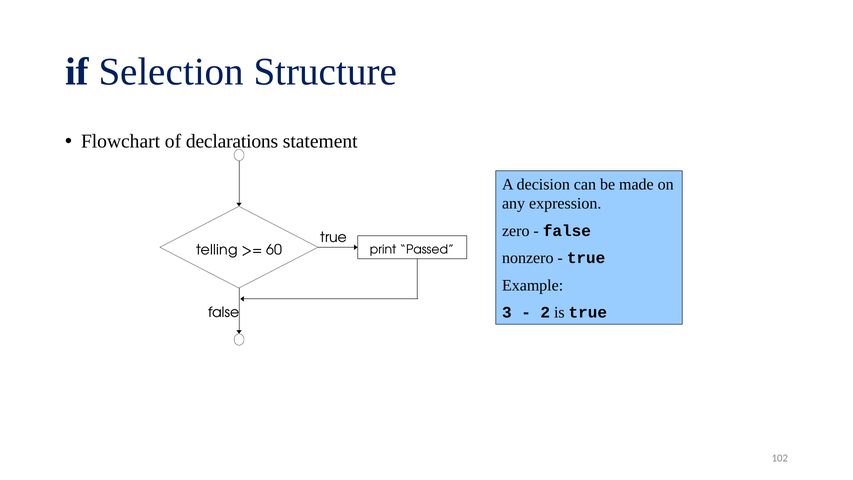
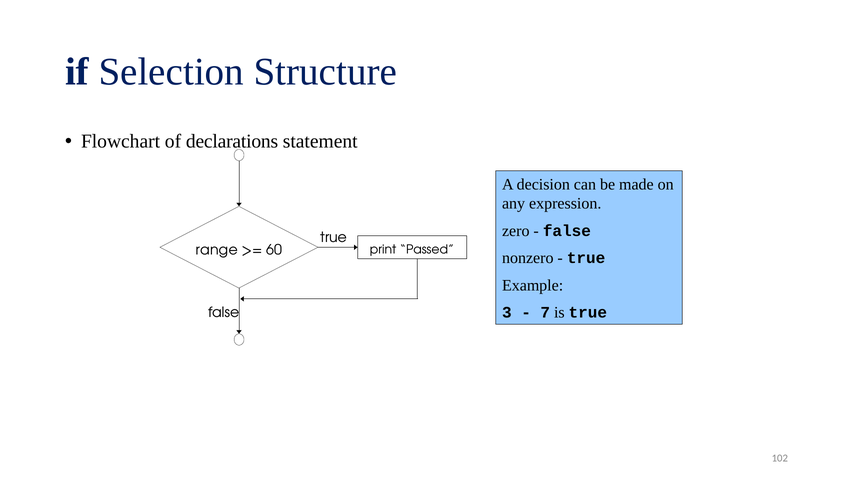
telling: telling -> range
2: 2 -> 7
